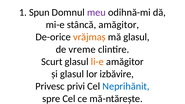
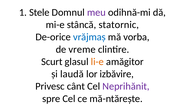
Spun: Spun -> Stele
stâncă amăgitor: amăgitor -> statornic
vrăjmaș colour: orange -> blue
mă glasul: glasul -> vorba
și glasul: glasul -> laudă
privi: privi -> cânt
Neprihănit colour: blue -> purple
